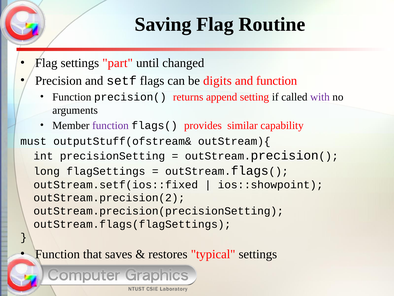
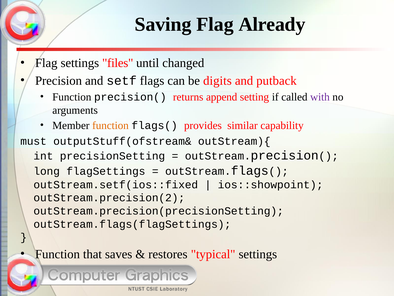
Routine: Routine -> Already
part: part -> files
and function: function -> putback
function at (110, 125) colour: purple -> orange
